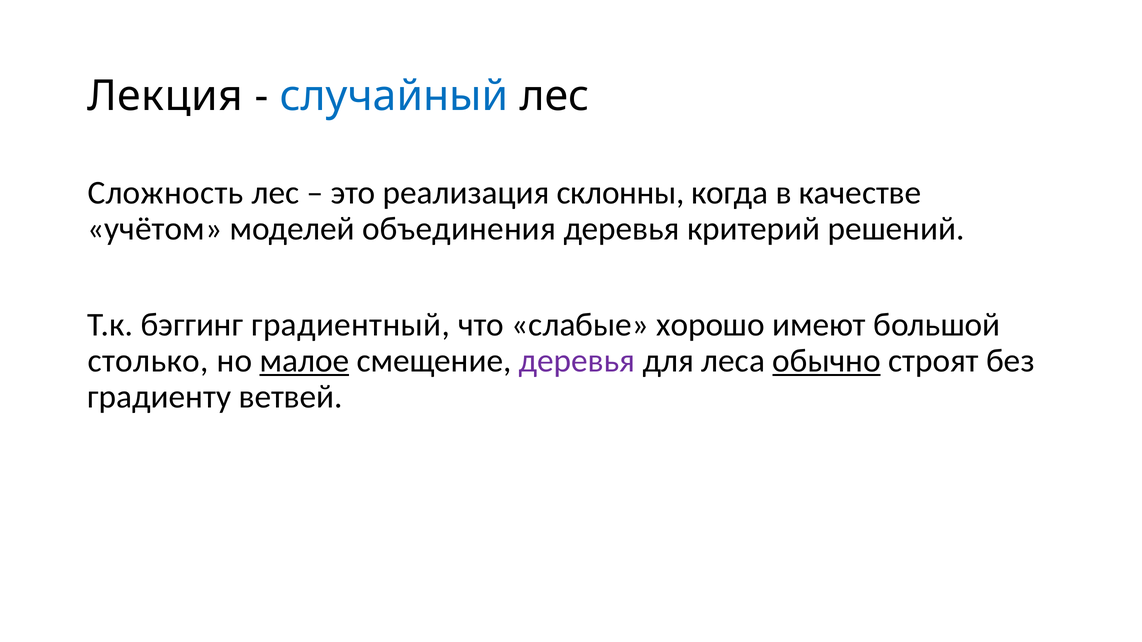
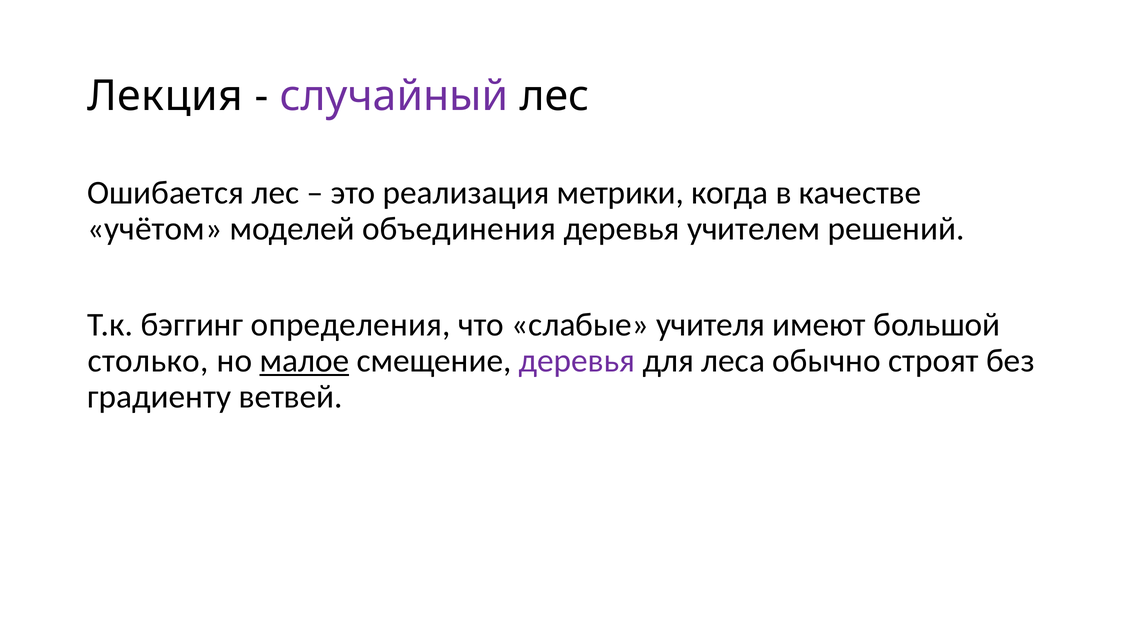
случайный colour: blue -> purple
Сложность: Сложность -> Ошибается
склонны: склонны -> метрики
критерий: критерий -> учителем
градиентный: градиентный -> определения
хорошо: хорошо -> учителя
обычно underline: present -> none
